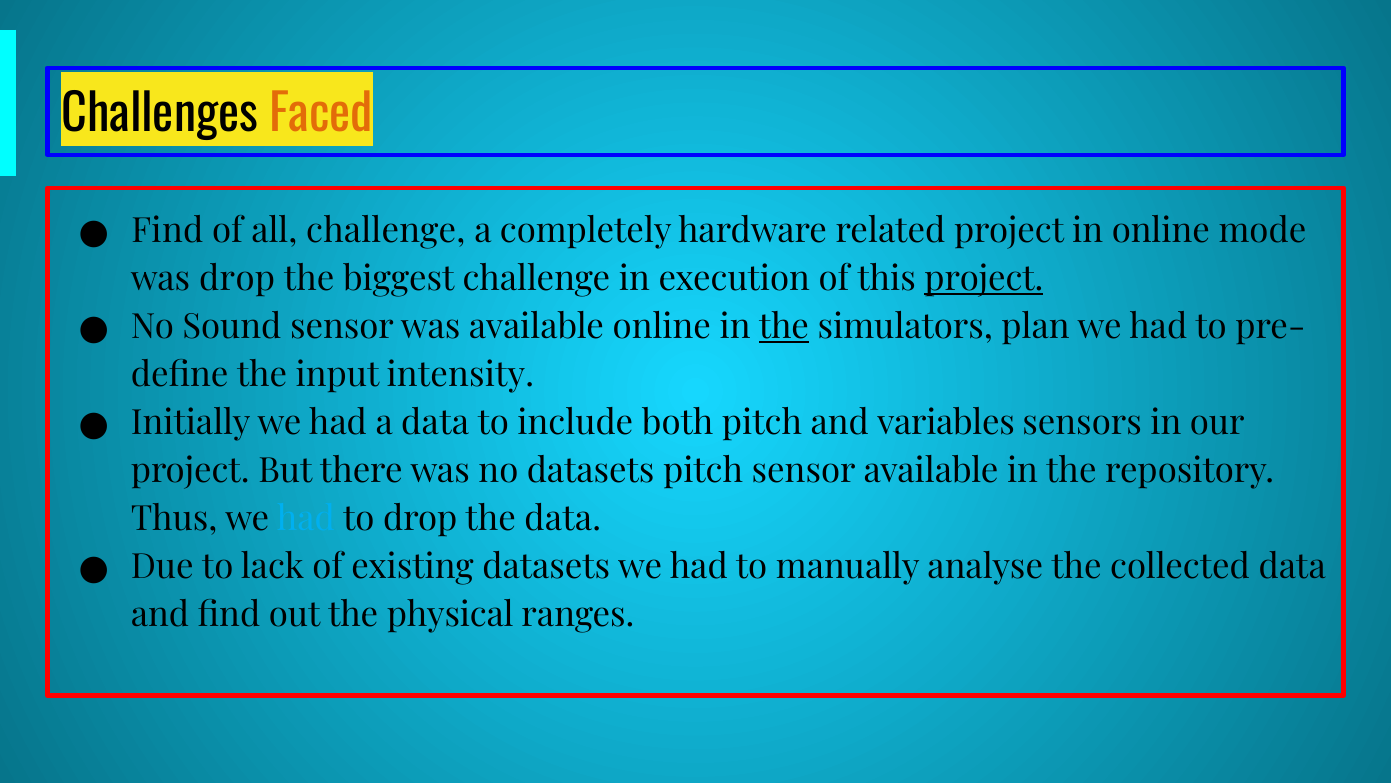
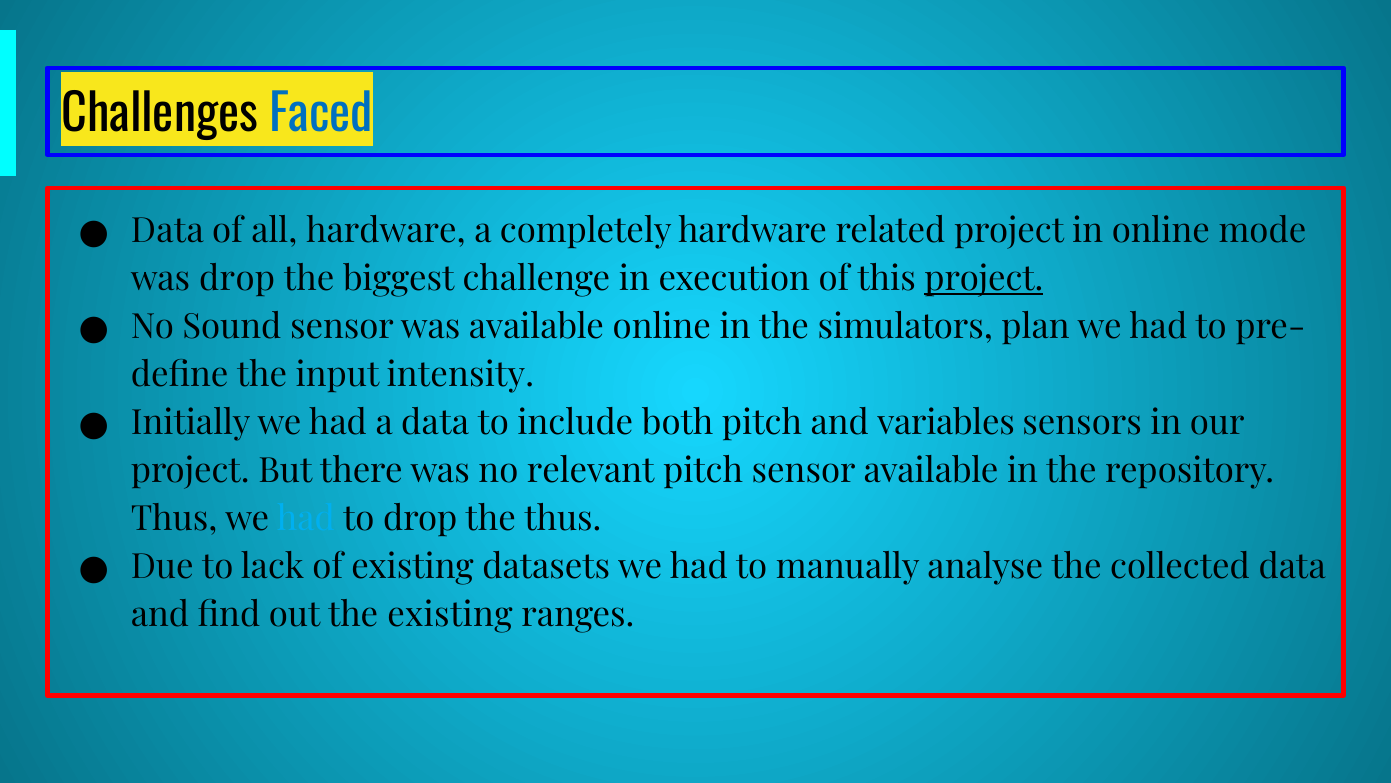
Faced colour: orange -> blue
Find at (167, 231): Find -> Data
all challenge: challenge -> hardware
the at (784, 327) underline: present -> none
no datasets: datasets -> relevant
the data: data -> thus
the physical: physical -> existing
